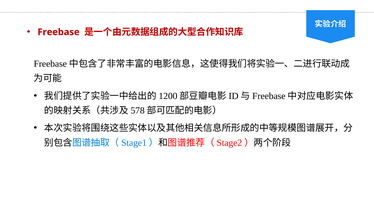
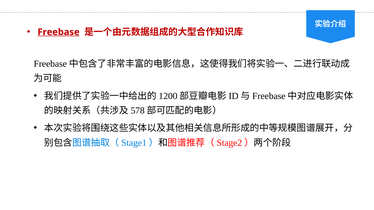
Freebase underline: none -> present
